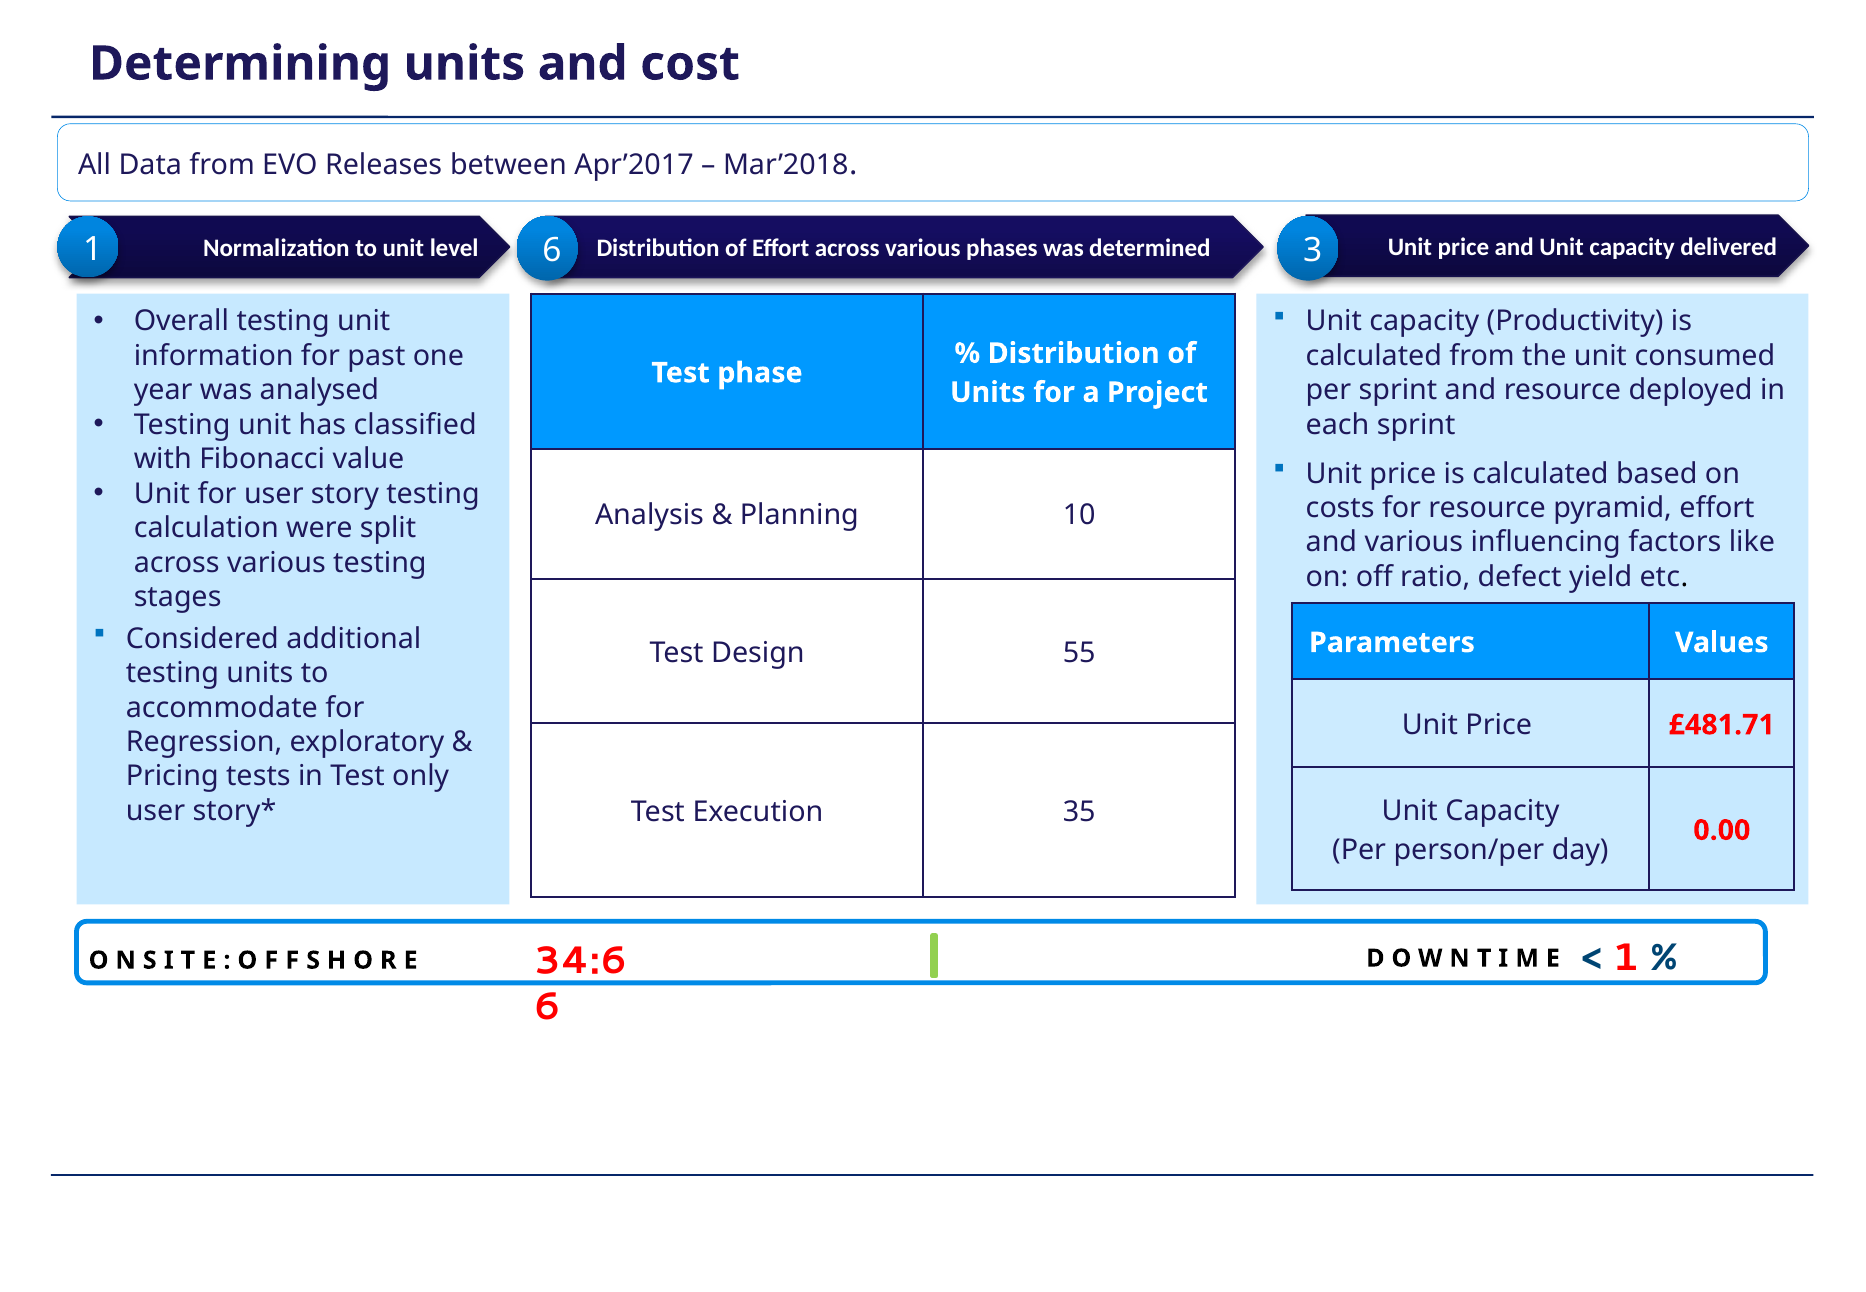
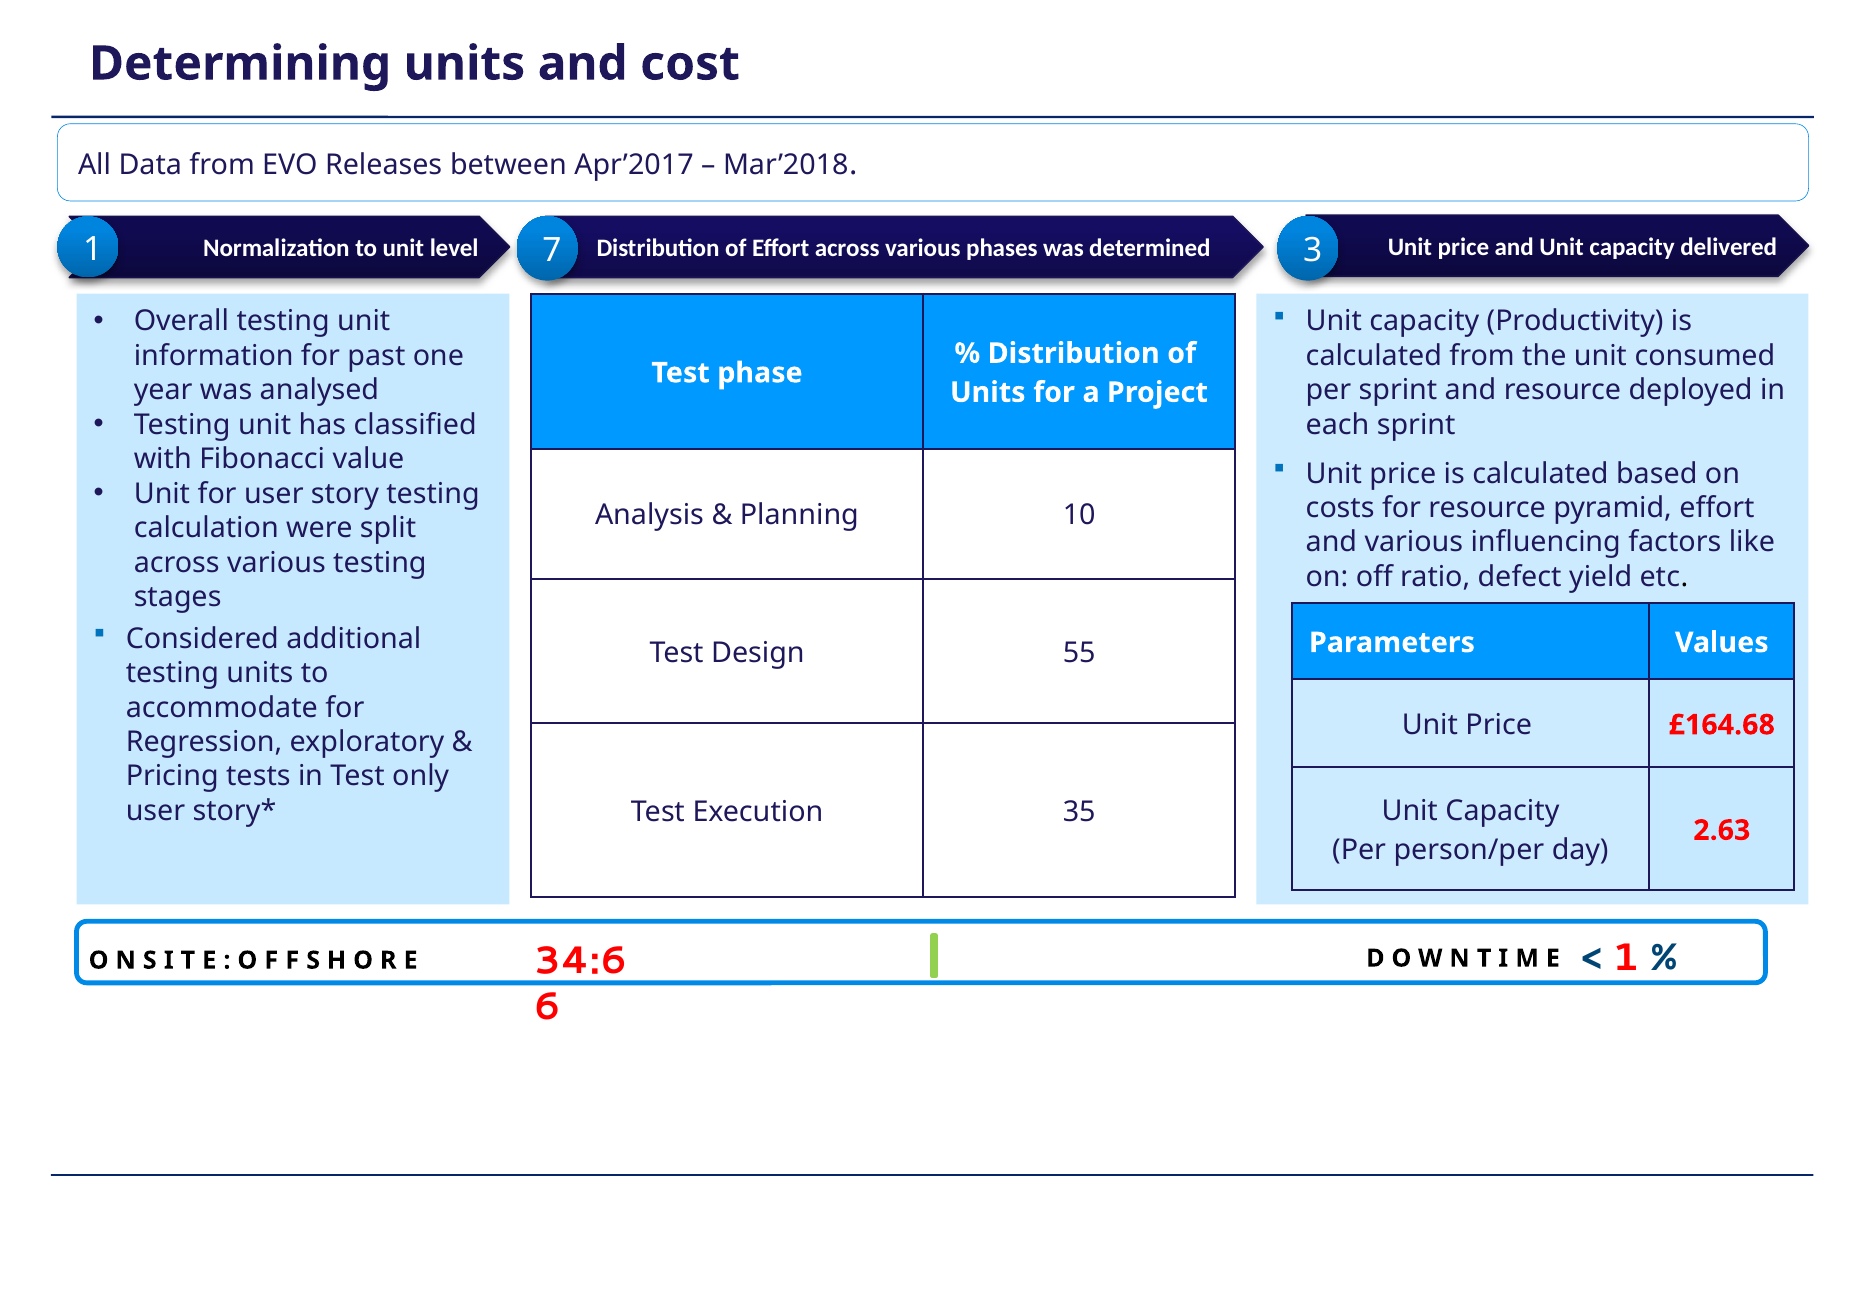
1 6: 6 -> 7
£481.71: £481.71 -> £164.68
0.00: 0.00 -> 2.63
